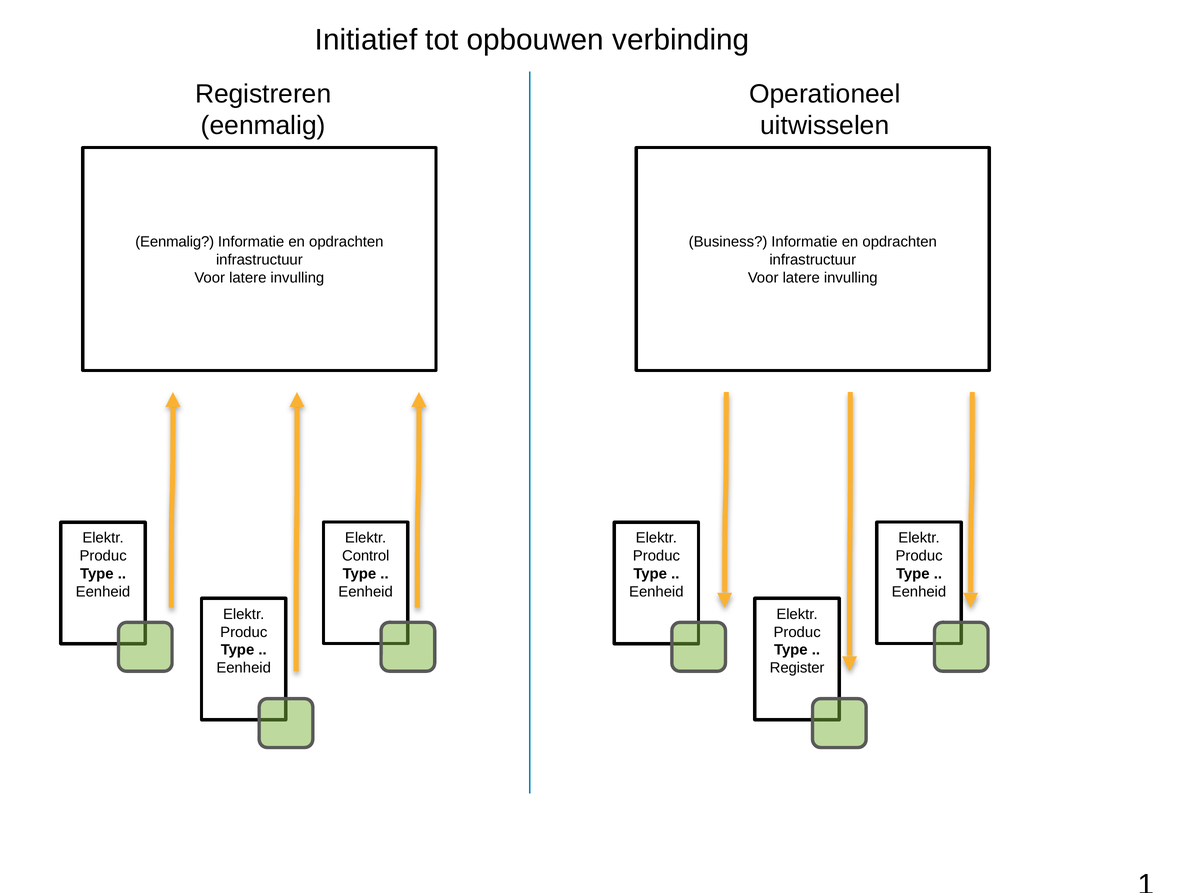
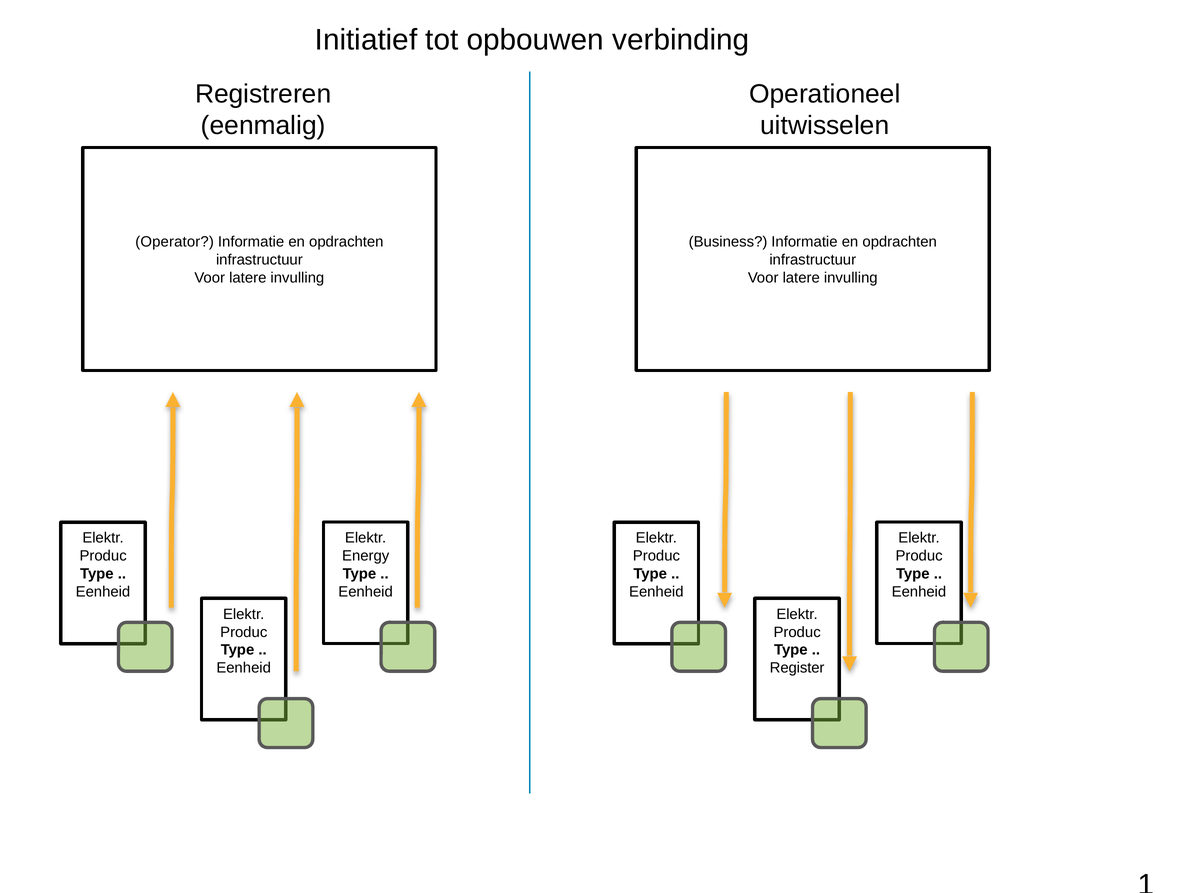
Eenmalig at (175, 242): Eenmalig -> Operator
Control: Control -> Energy
